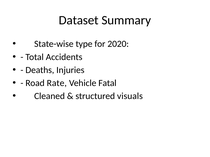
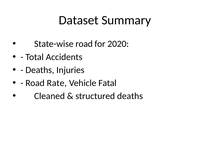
type at (84, 44): type -> road
structured visuals: visuals -> deaths
